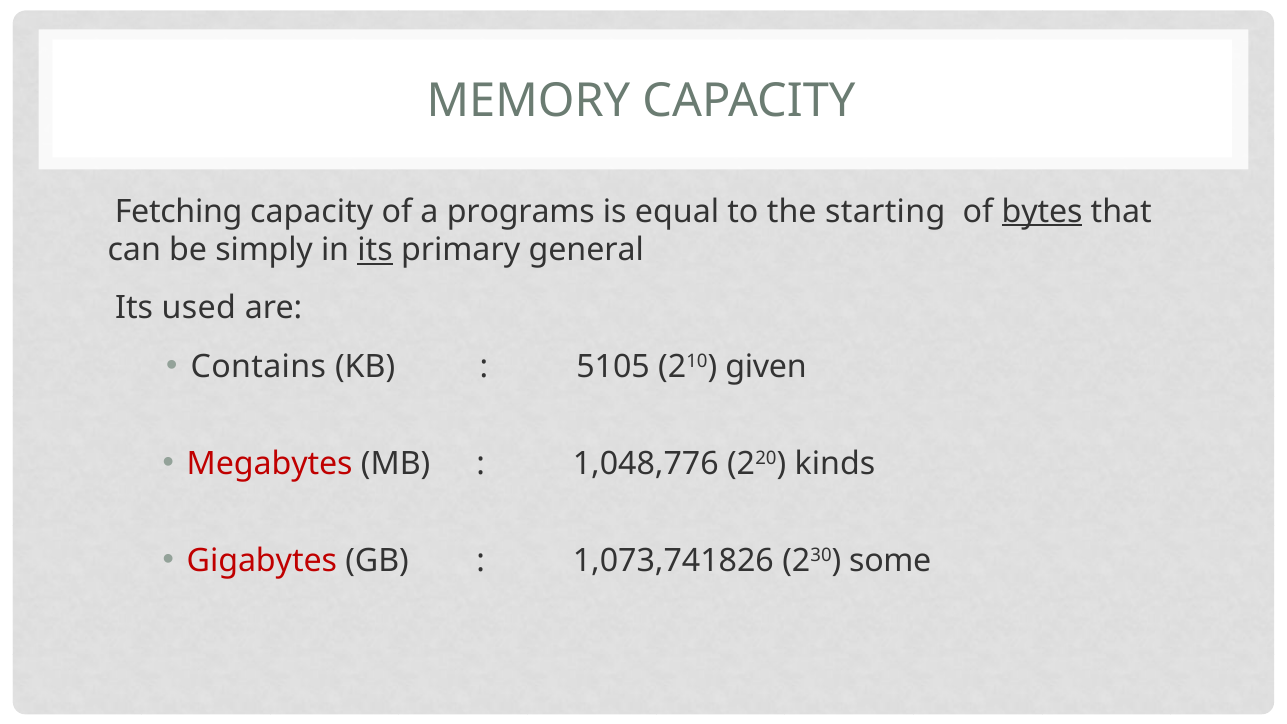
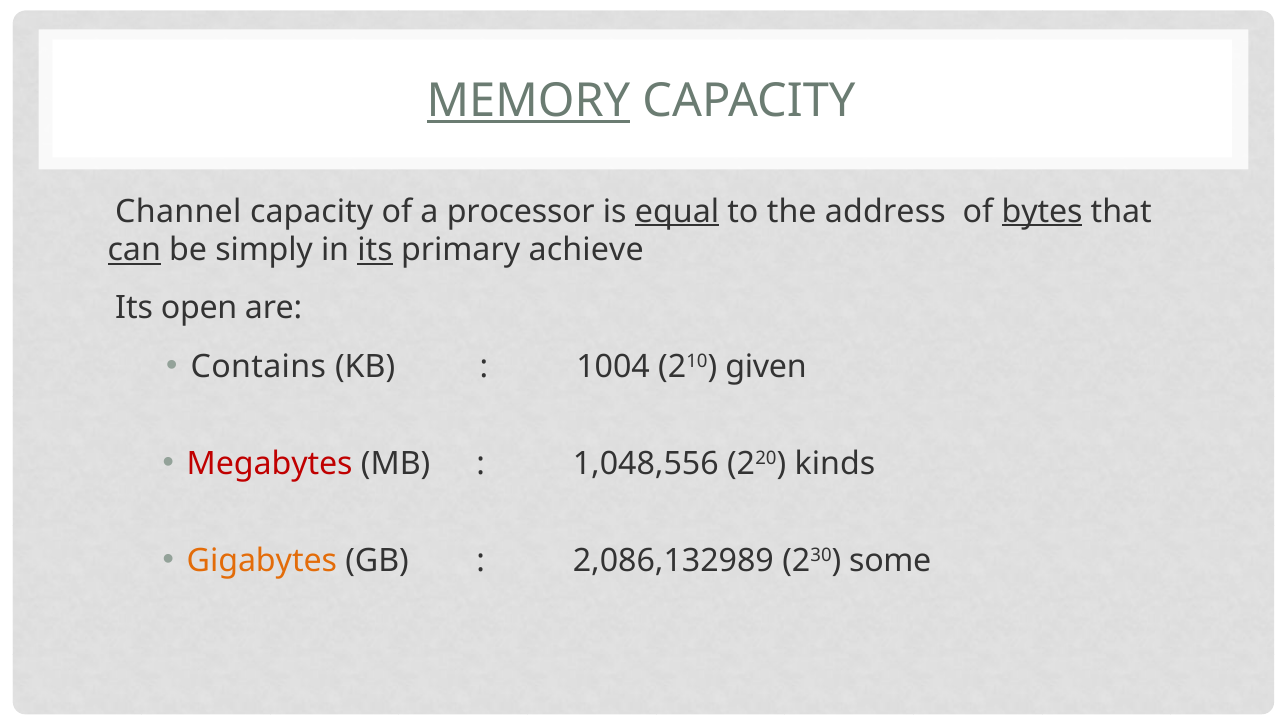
MEMORY underline: none -> present
Fetching: Fetching -> Channel
programs: programs -> processor
equal underline: none -> present
starting: starting -> address
can underline: none -> present
general: general -> achieve
used: used -> open
5105: 5105 -> 1004
1,048,776: 1,048,776 -> 1,048,556
Gigabytes colour: red -> orange
1,073,741826: 1,073,741826 -> 2,086,132989
